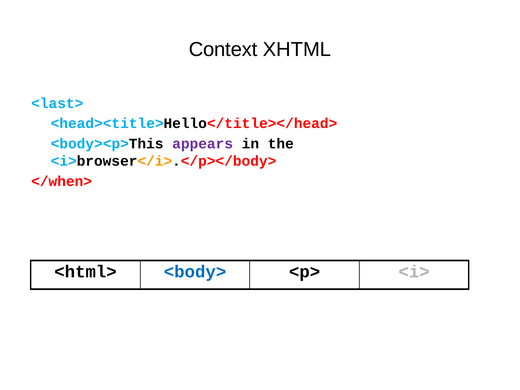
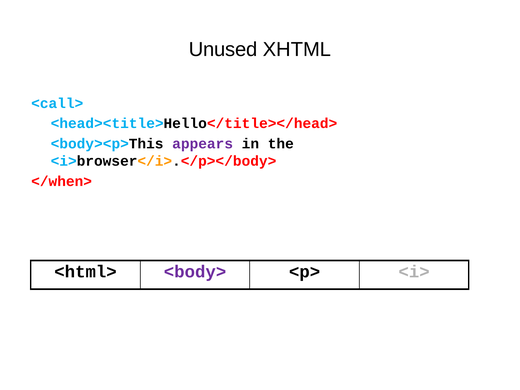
Context: Context -> Unused
<last>: <last> -> <call>
<body> colour: blue -> purple
